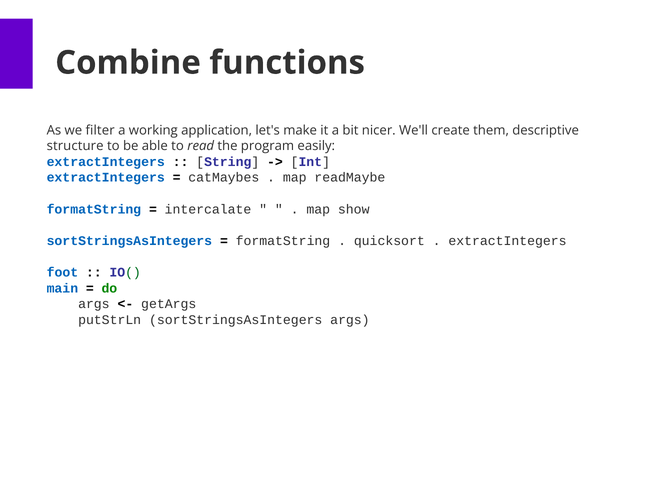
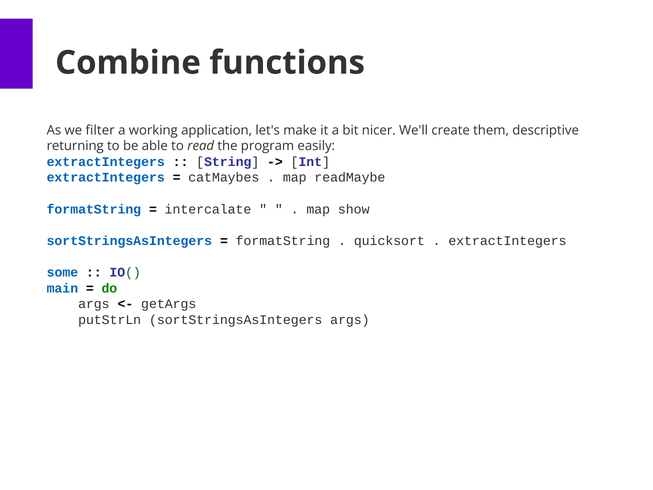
structure: structure -> returning
foot: foot -> some
